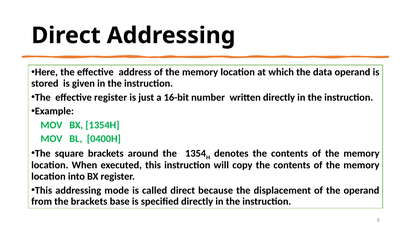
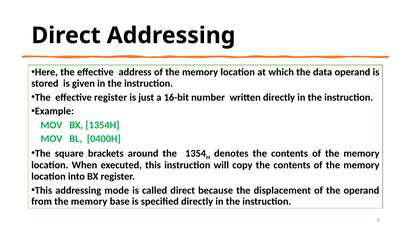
from the brackets: brackets -> memory
